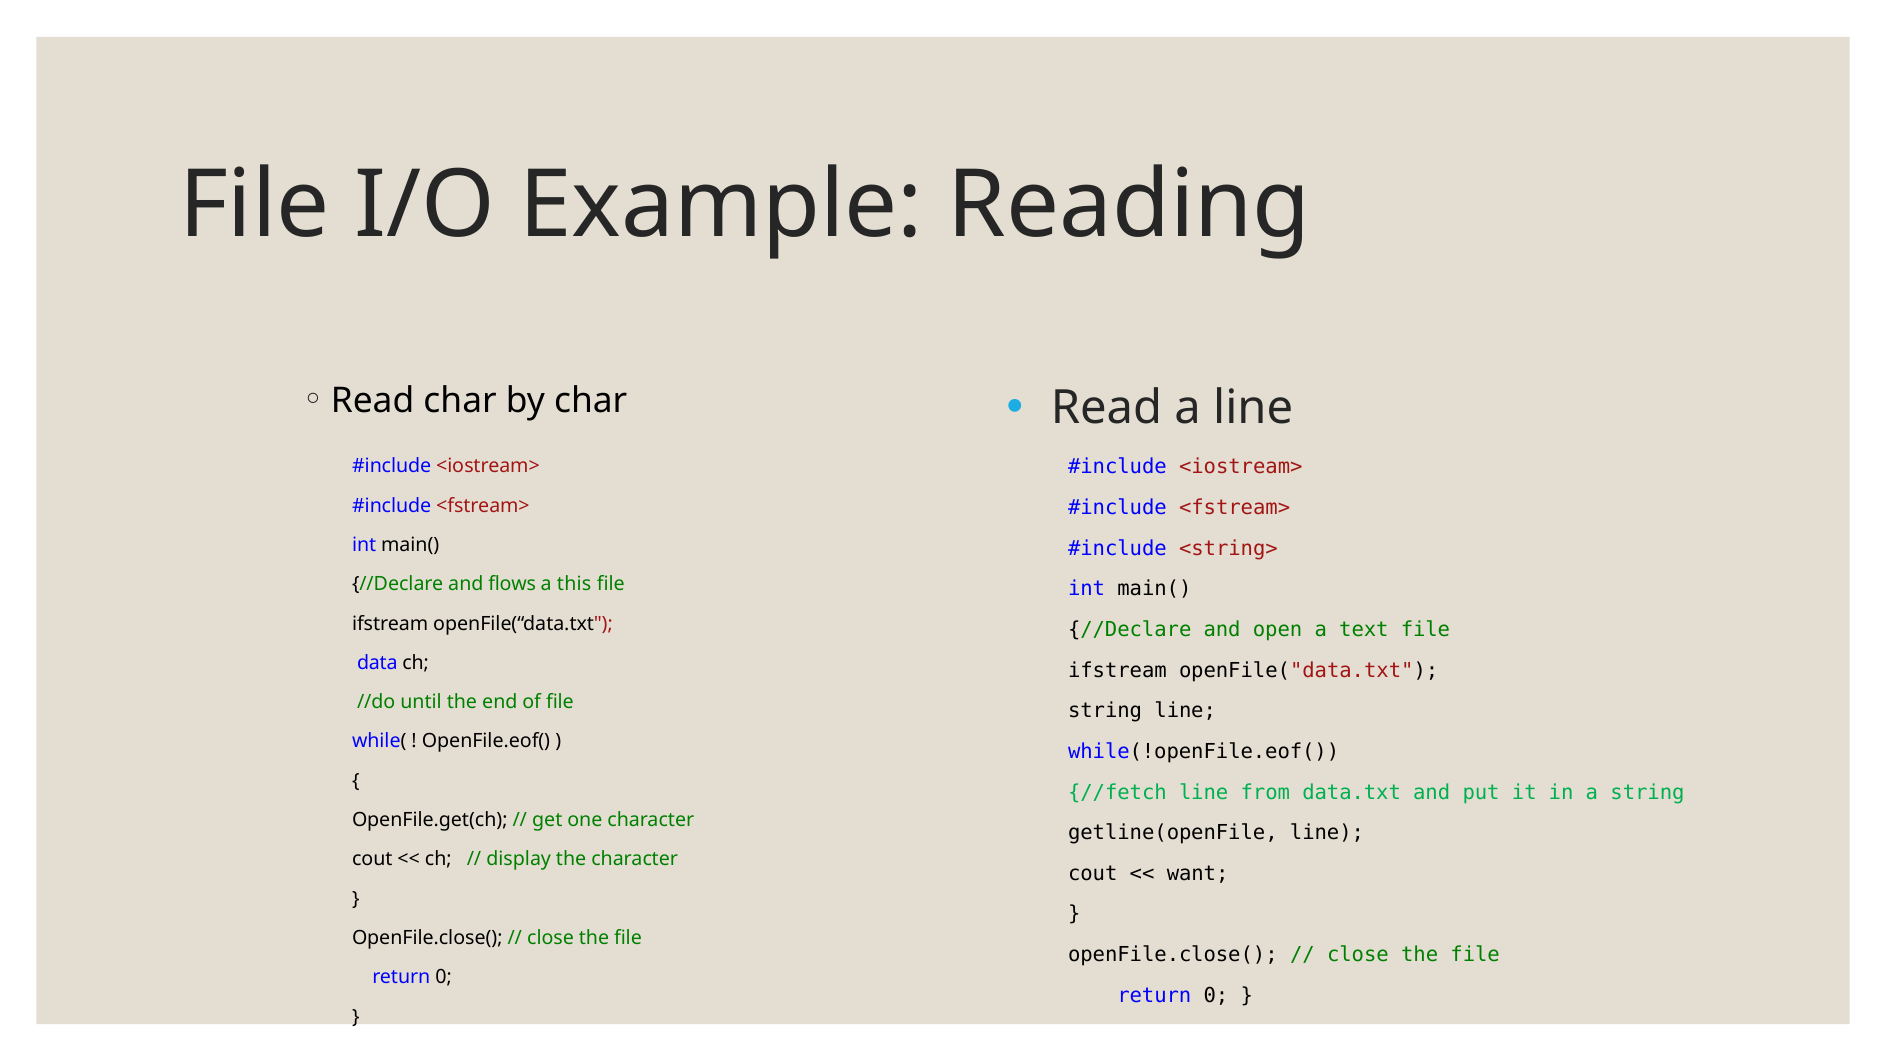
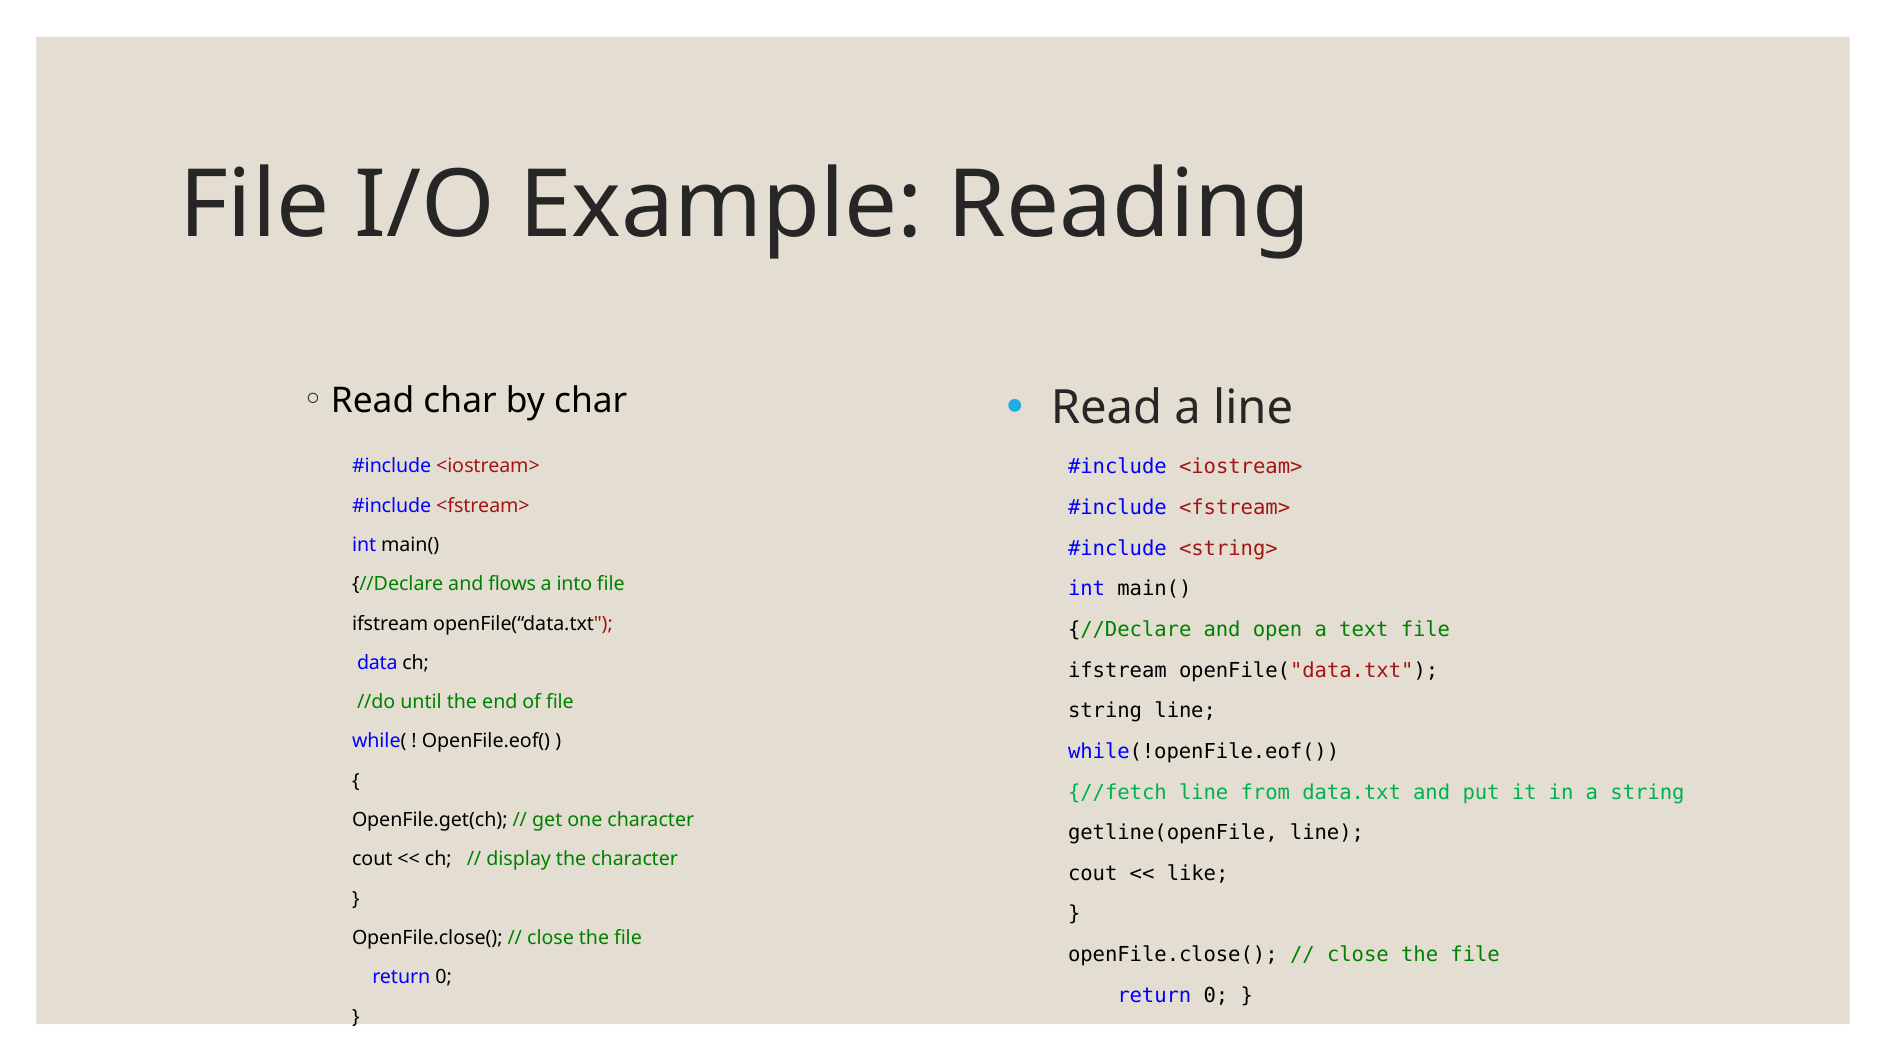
this: this -> into
want: want -> like
